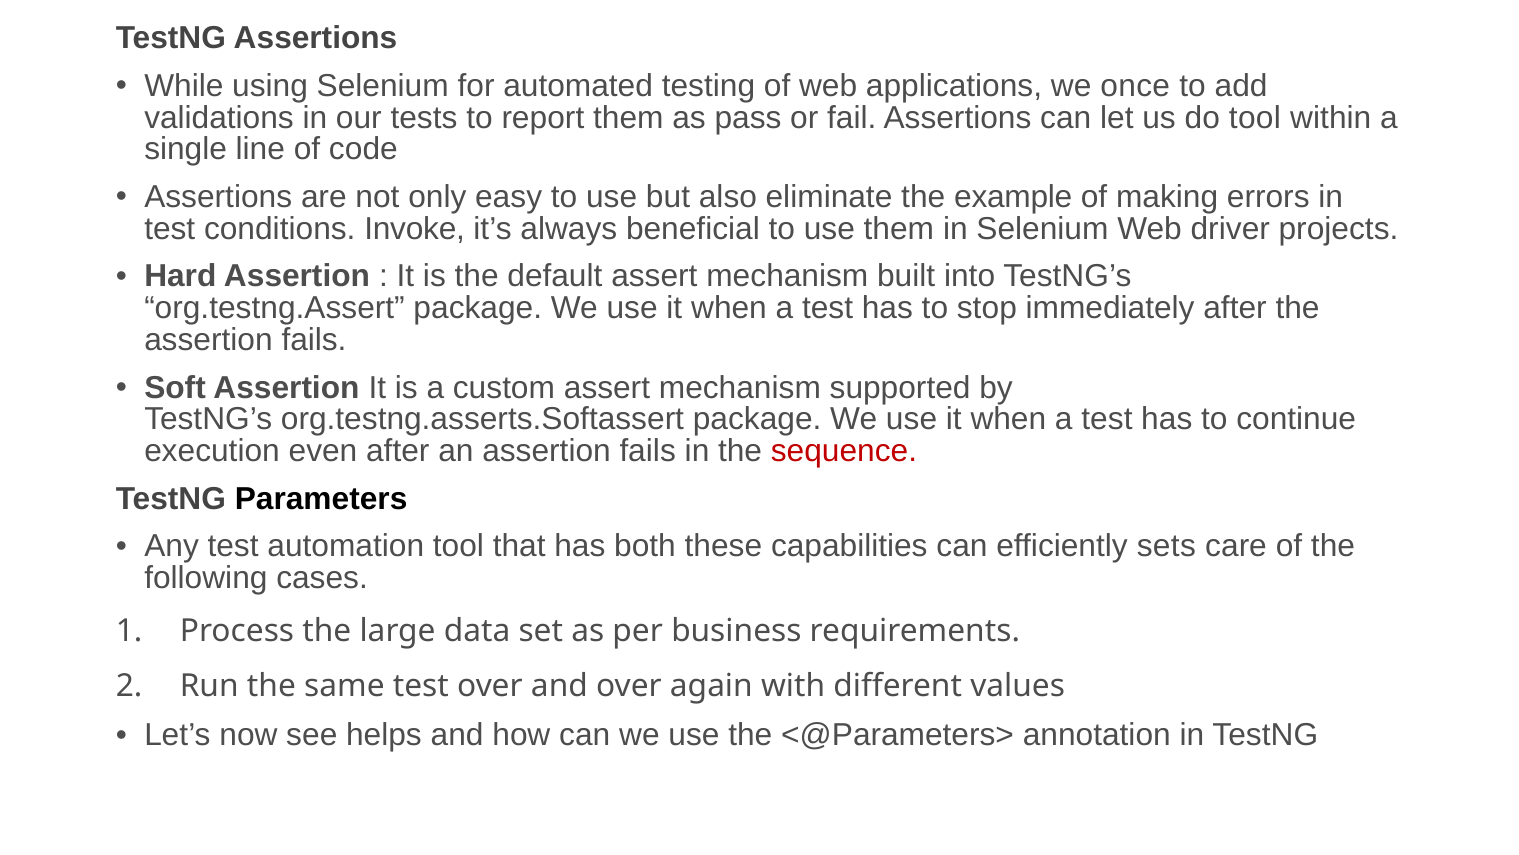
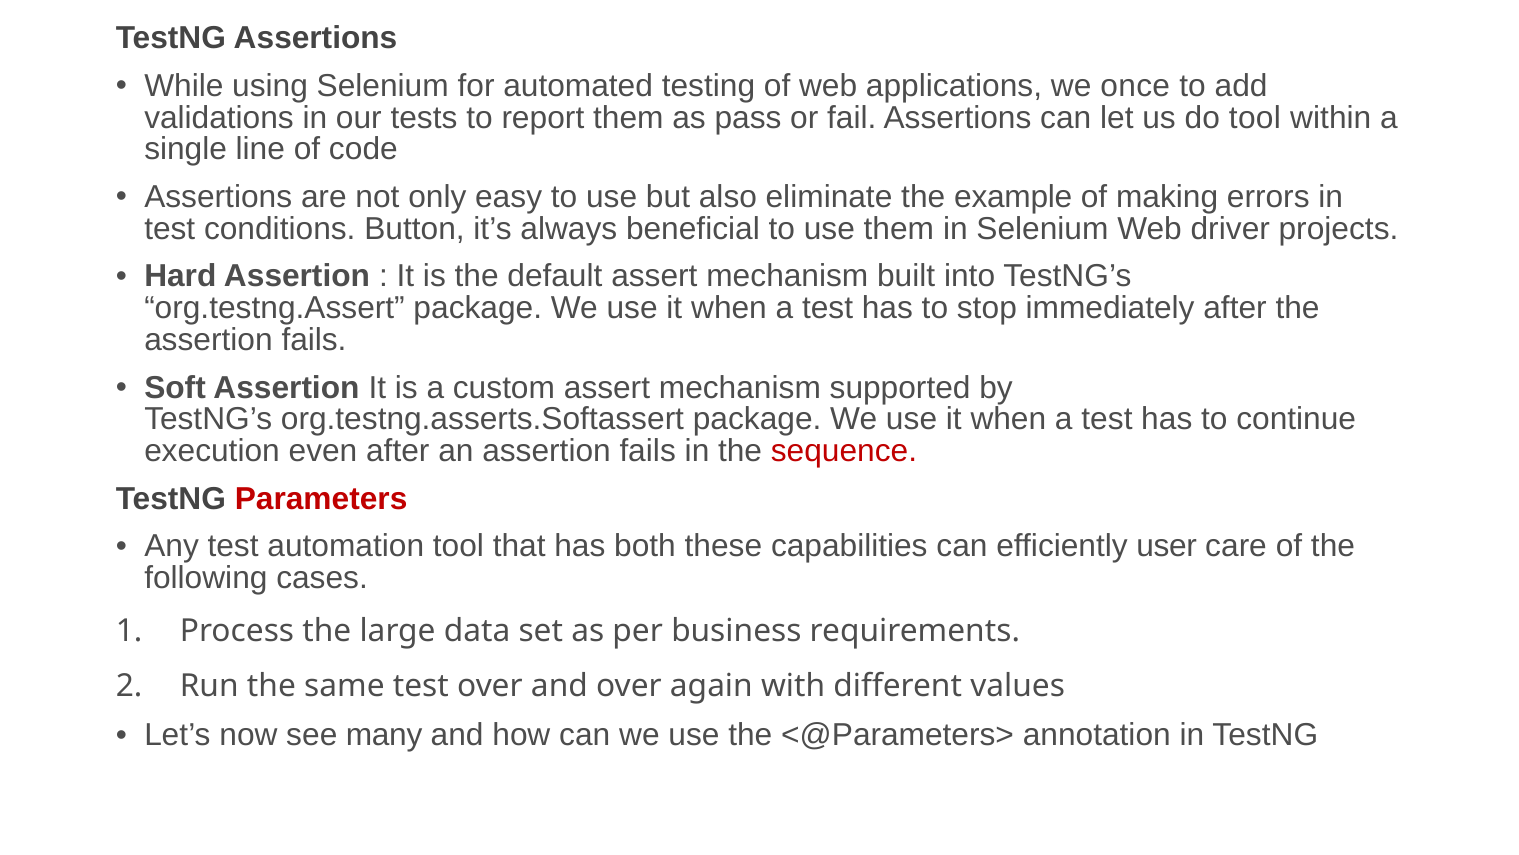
Invoke: Invoke -> Button
Parameters colour: black -> red
sets: sets -> user
helps: helps -> many
